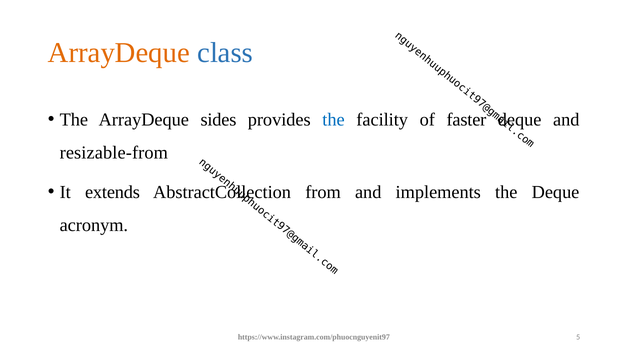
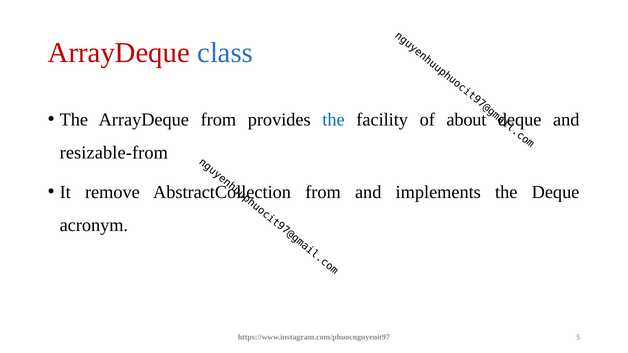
ArrayDeque at (119, 53) colour: orange -> red
ArrayDeque sides: sides -> from
faster: faster -> about
extends: extends -> remove
